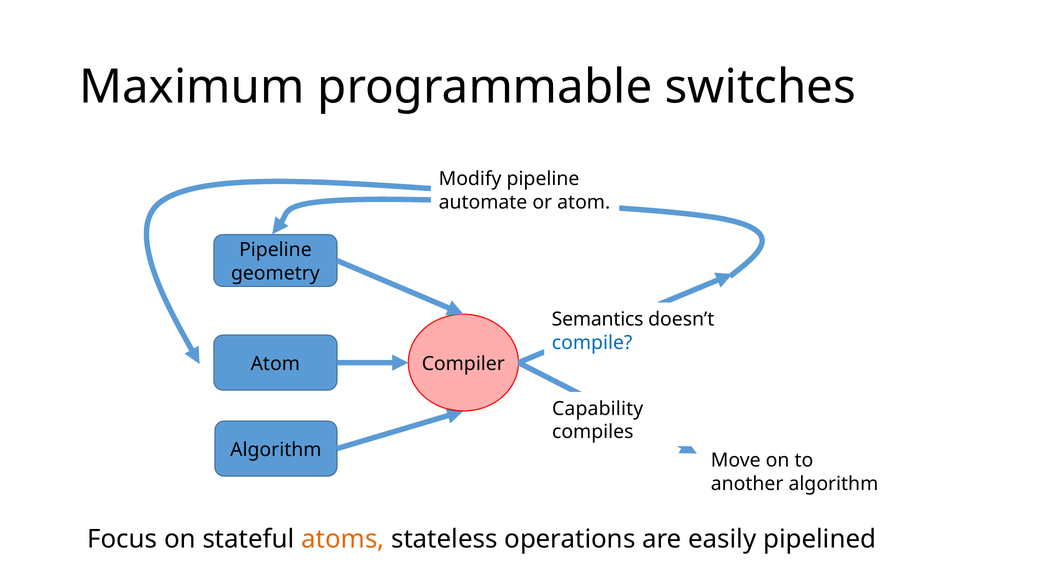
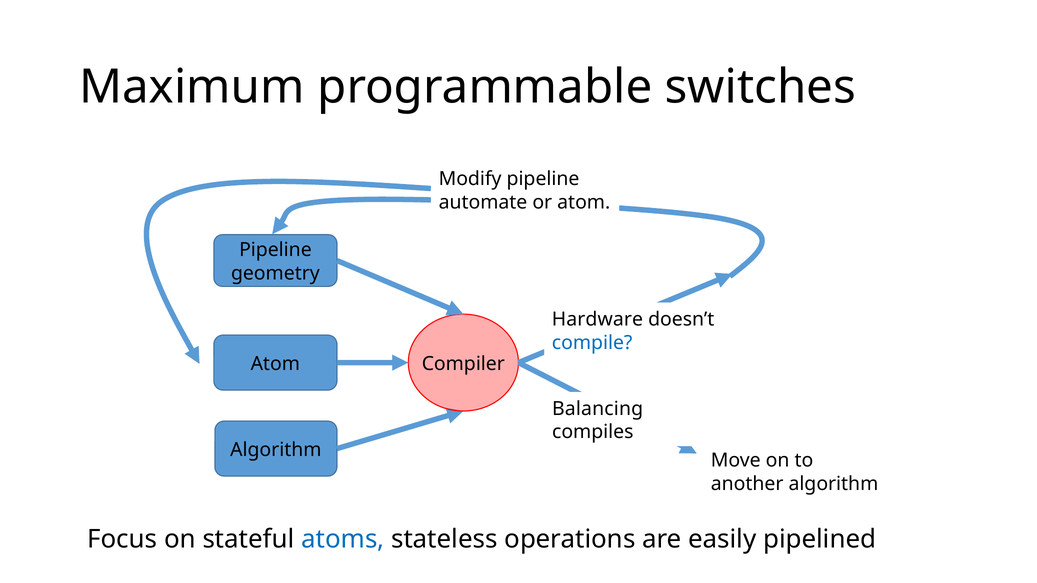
Semantics: Semantics -> Hardware
Capability: Capability -> Balancing
atoms colour: orange -> blue
